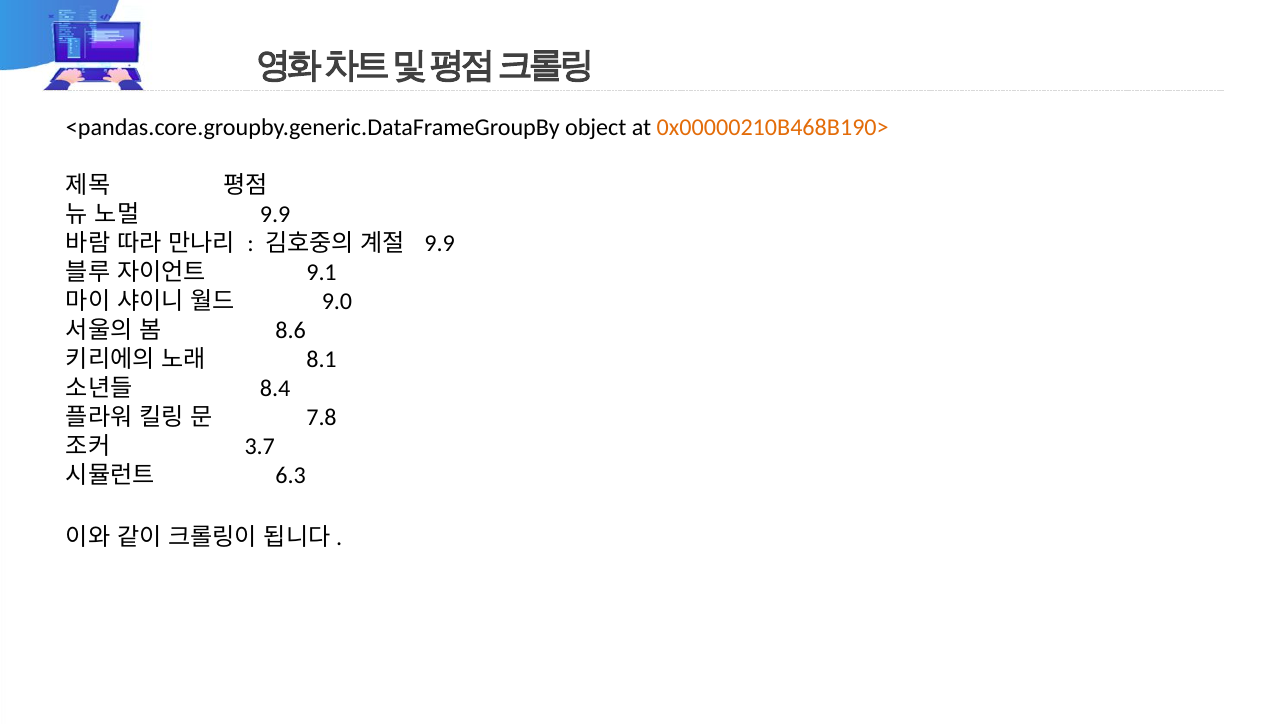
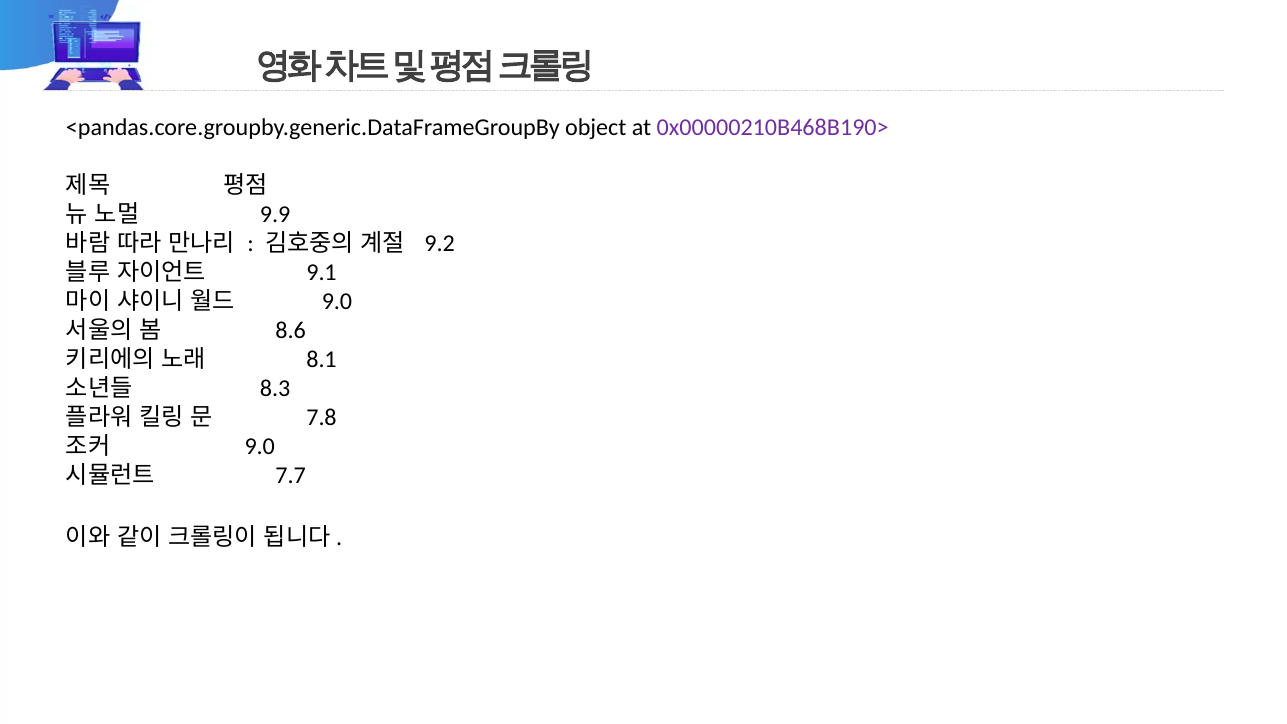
0x00000210B468B190> colour: orange -> purple
9.9 at (440, 244): 9.9 -> 9.2
8.4: 8.4 -> 8.3
3.7 at (260, 446): 3.7 -> 9.0
6.3: 6.3 -> 7.7
